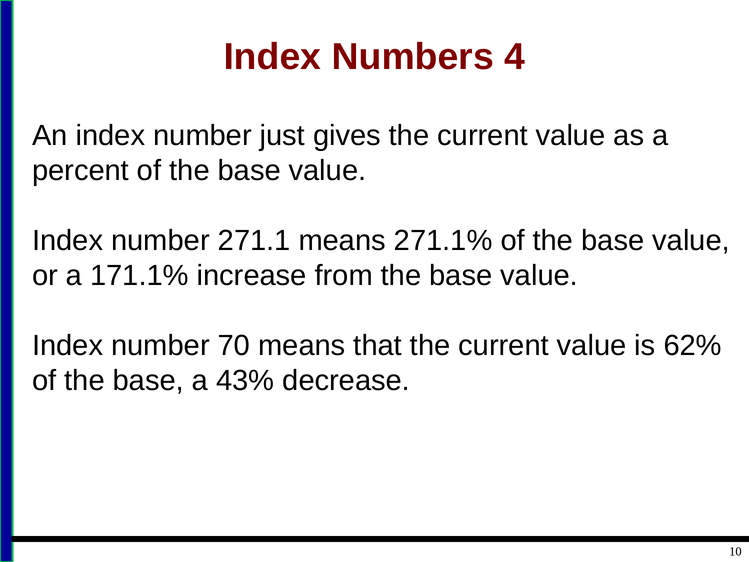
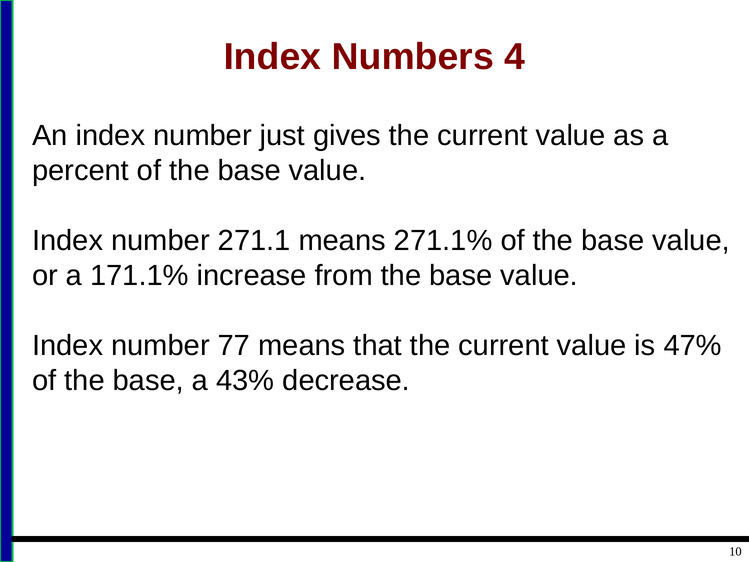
70: 70 -> 77
62%: 62% -> 47%
